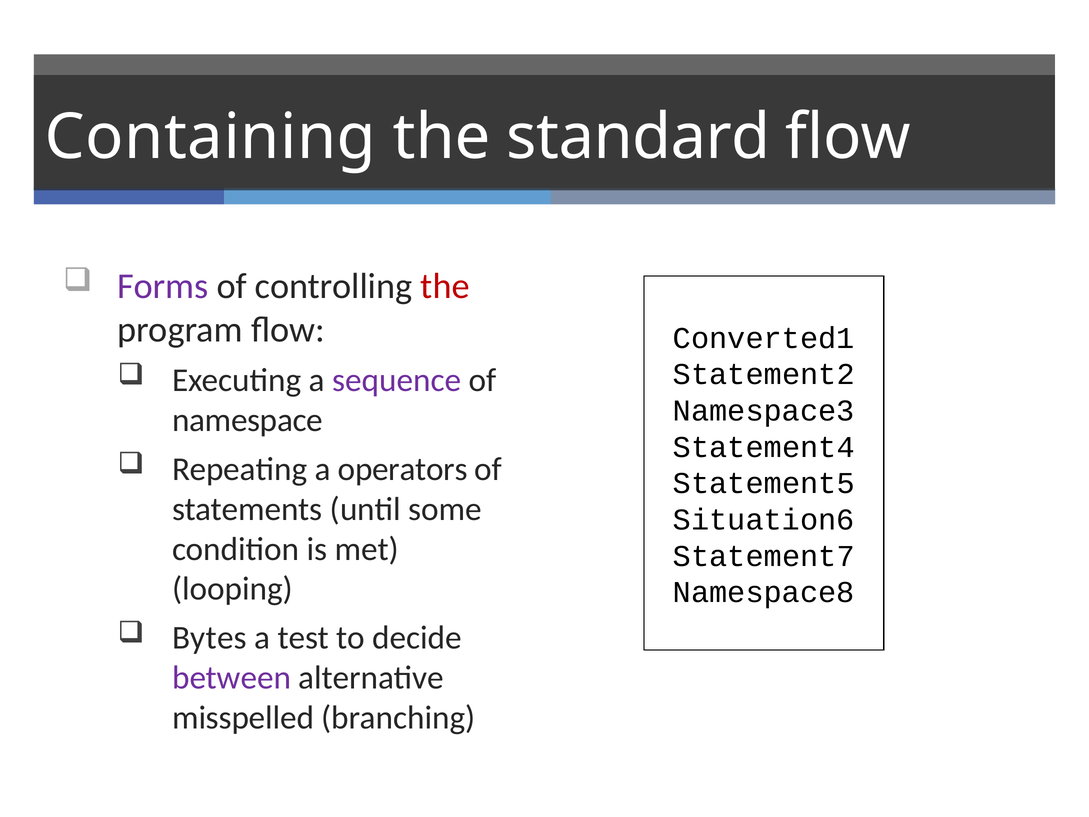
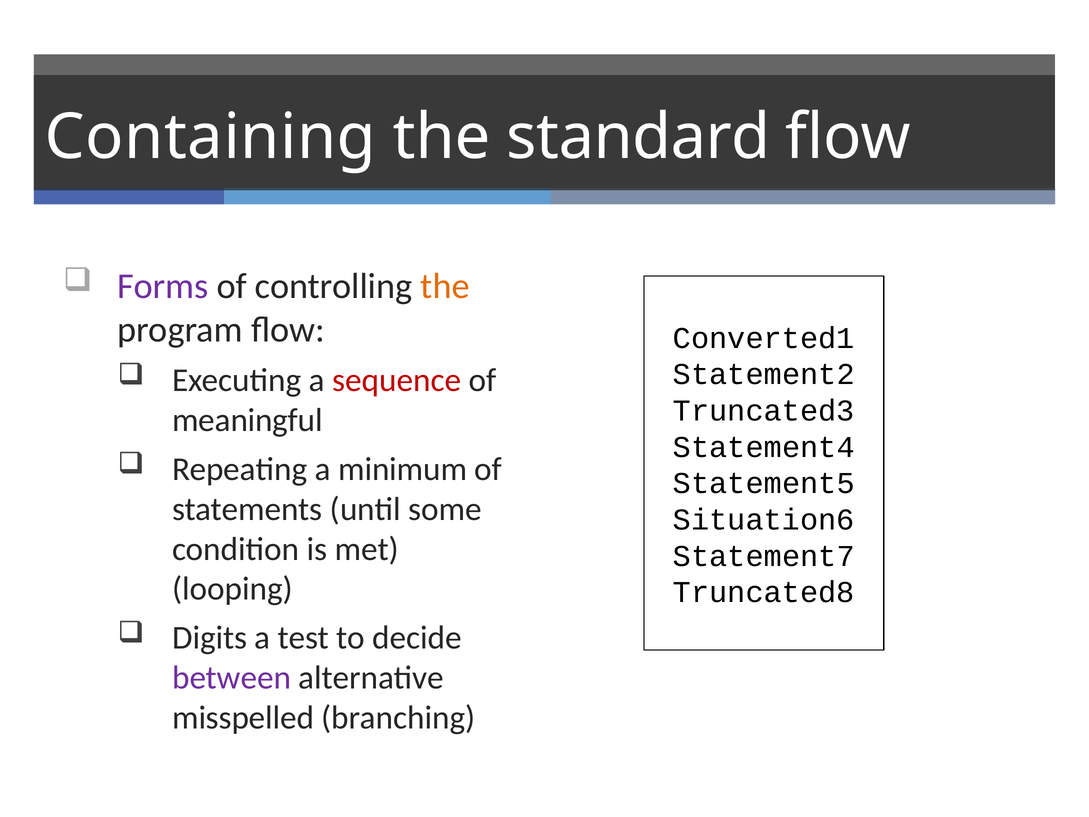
the at (445, 286) colour: red -> orange
sequence colour: purple -> red
Namespace3: Namespace3 -> Truncated3
namespace: namespace -> meaningful
operators: operators -> minimum
Namespace8: Namespace8 -> Truncated8
Bytes: Bytes -> Digits
